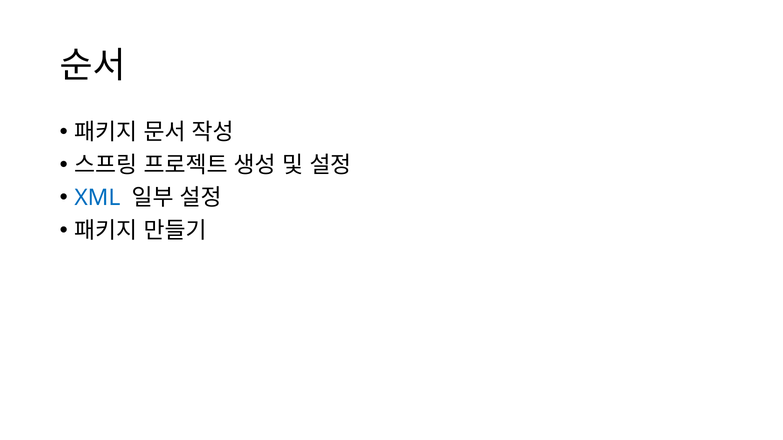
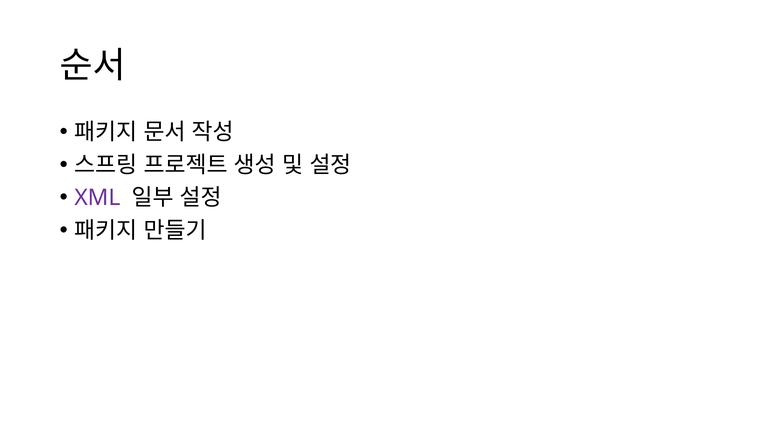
XML colour: blue -> purple
